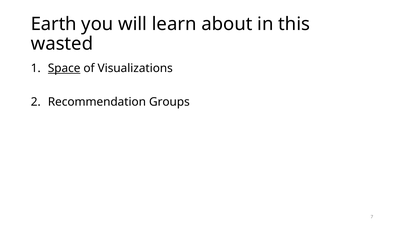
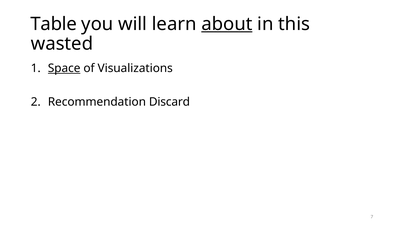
Earth: Earth -> Table
about underline: none -> present
Groups: Groups -> Discard
